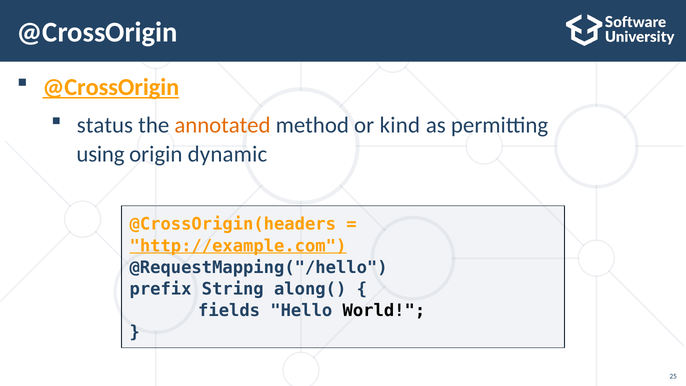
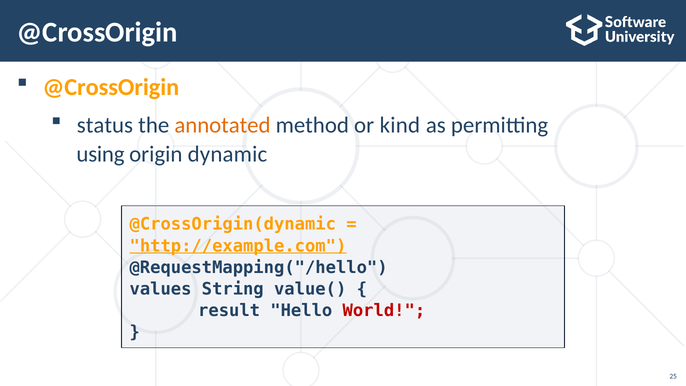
@CrossOrigin at (111, 87) underline: present -> none
@CrossOrigin(headers: @CrossOrigin(headers -> @CrossOrigin(dynamic
prefix: prefix -> values
along(: along( -> value(
fields: fields -> result
World colour: black -> red
